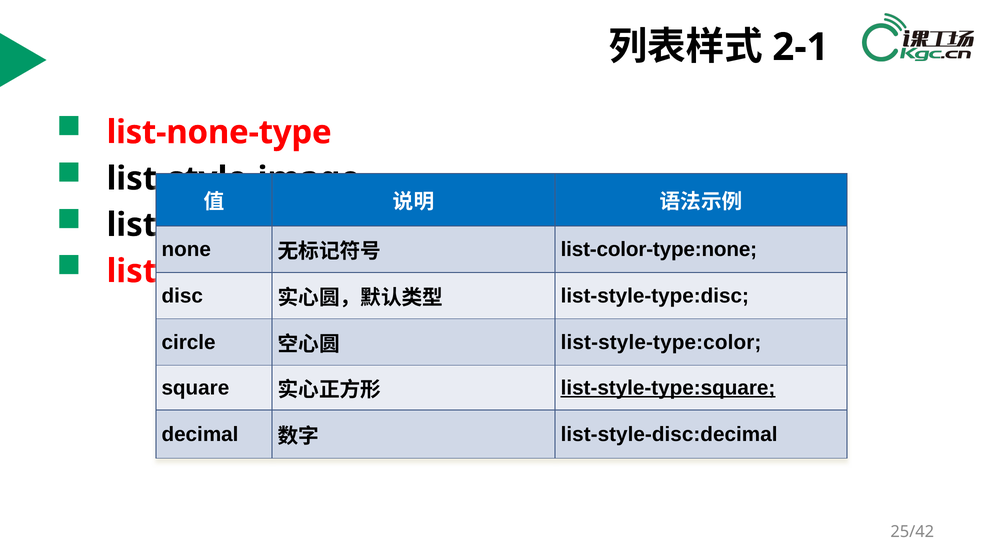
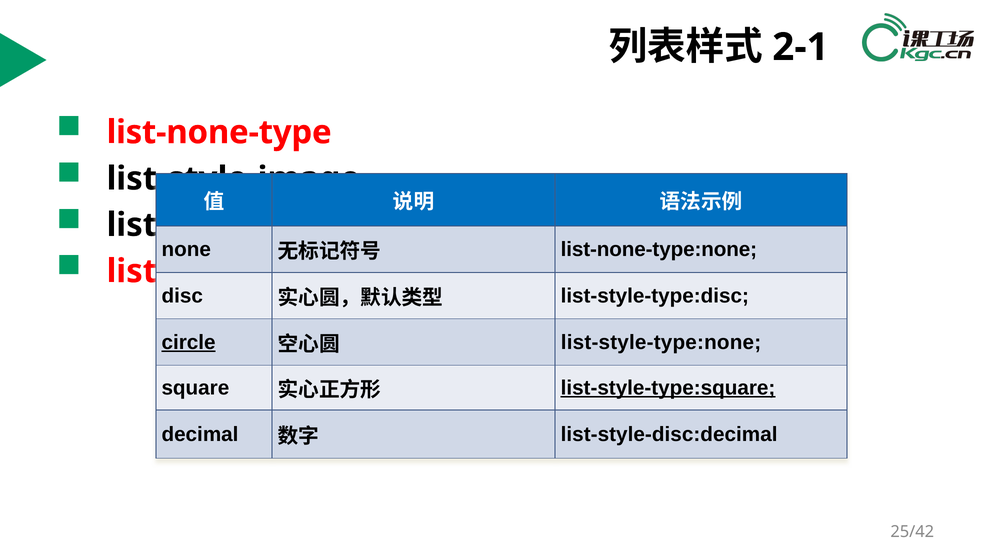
list-color-type:none: list-color-type:none -> list-none-type:none
circle underline: none -> present
list-style-type:color: list-style-type:color -> list-style-type:none
